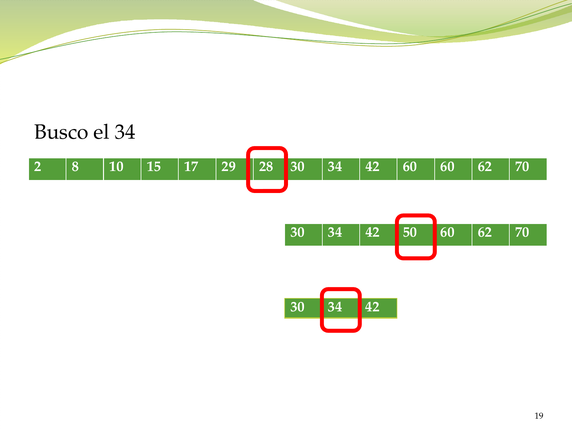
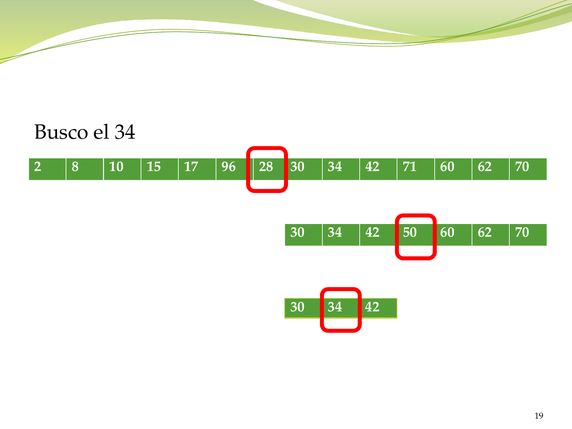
29: 29 -> 96
42 60: 60 -> 71
